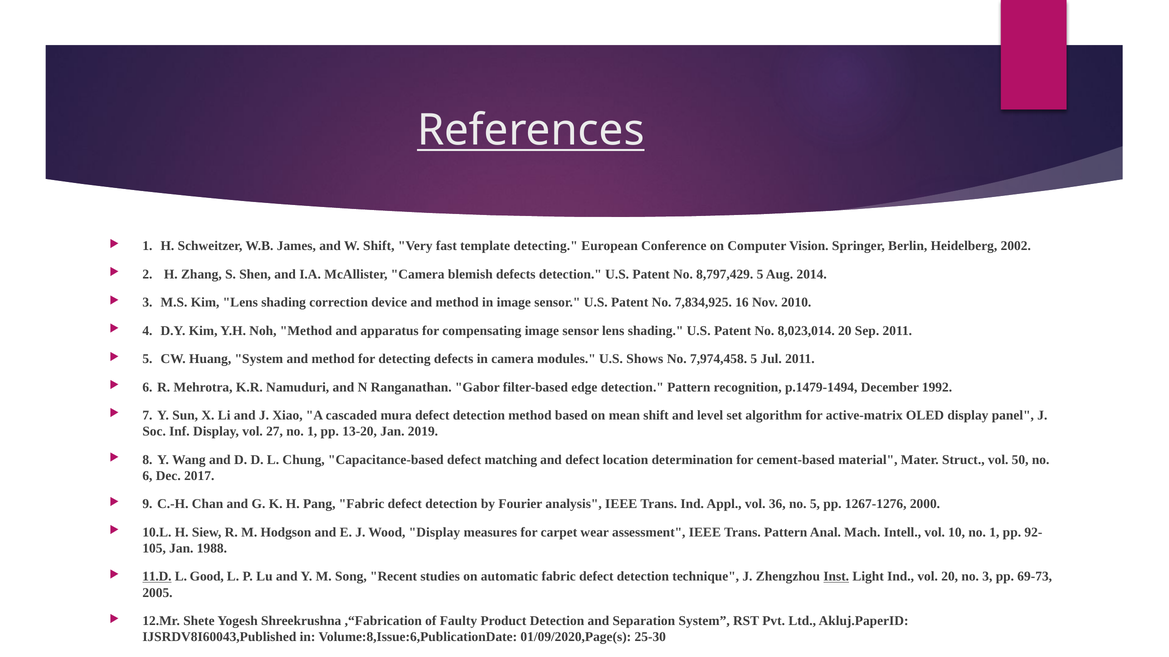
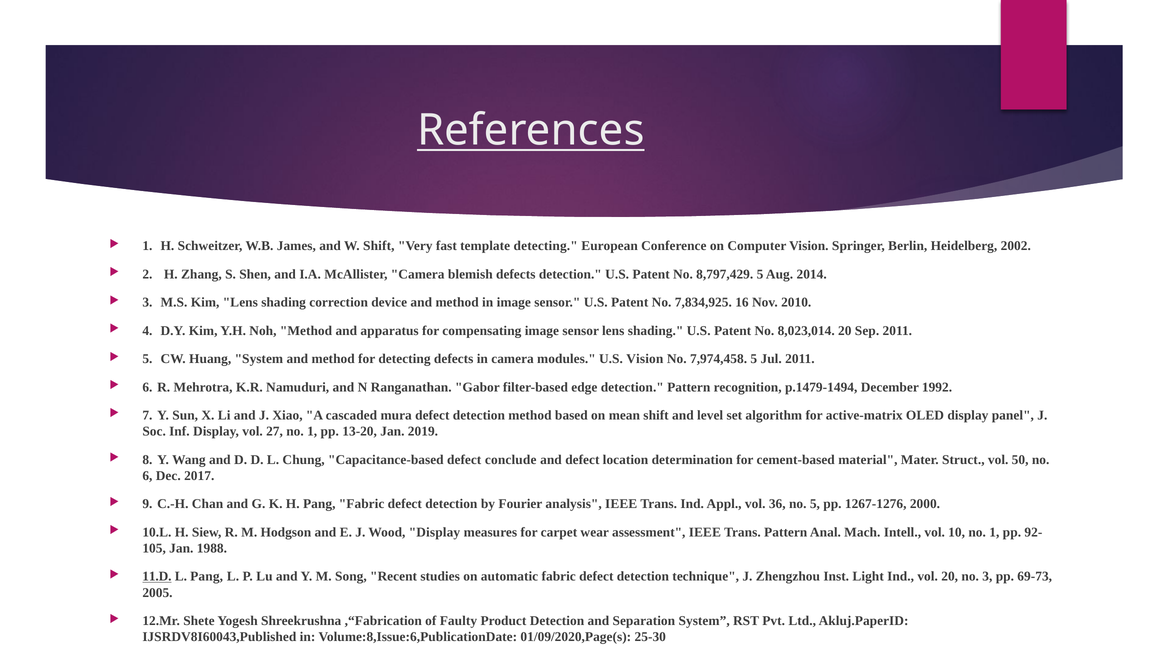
U.S Shows: Shows -> Vision
matching: matching -> conclude
L Good: Good -> Pang
Inst underline: present -> none
